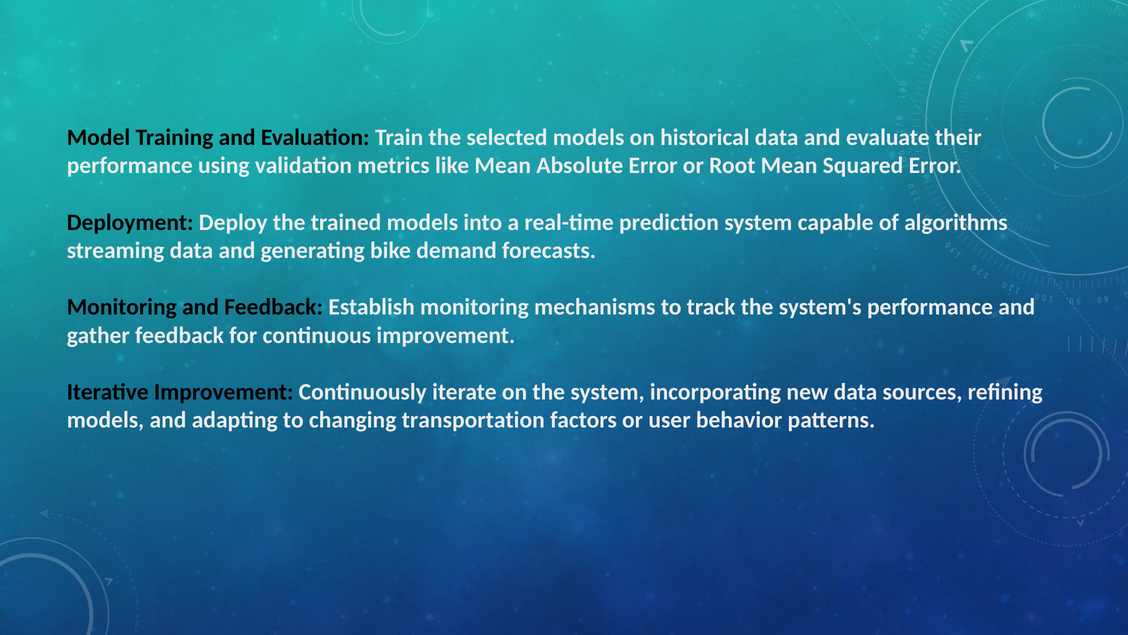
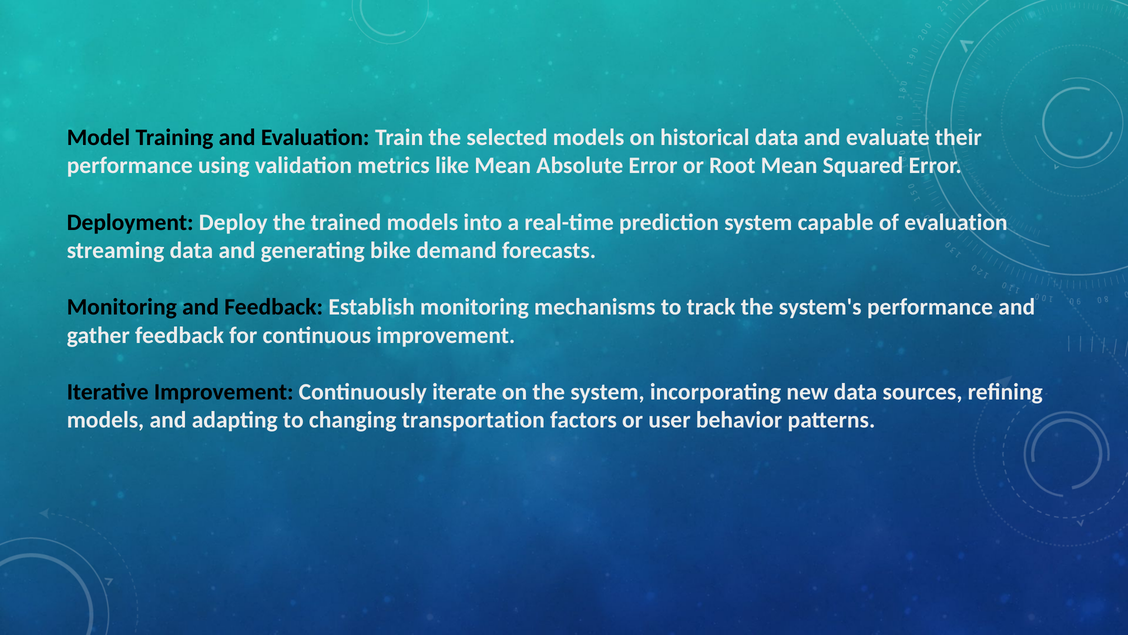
of algorithms: algorithms -> evaluation
